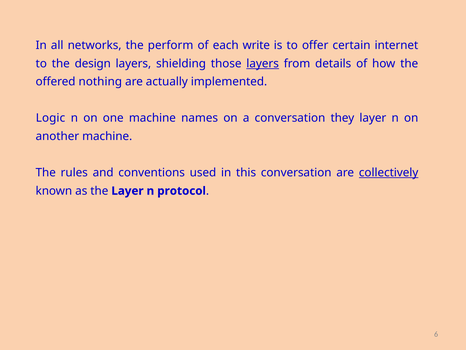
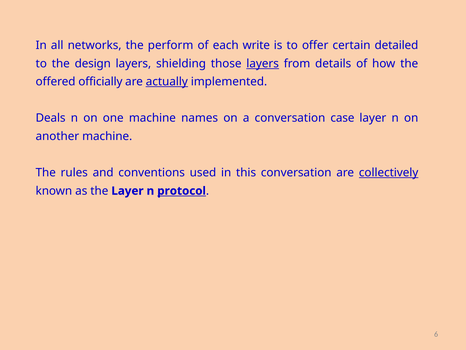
internet: internet -> detailed
nothing: nothing -> officially
actually underline: none -> present
Logic: Logic -> Deals
they: they -> case
protocol underline: none -> present
